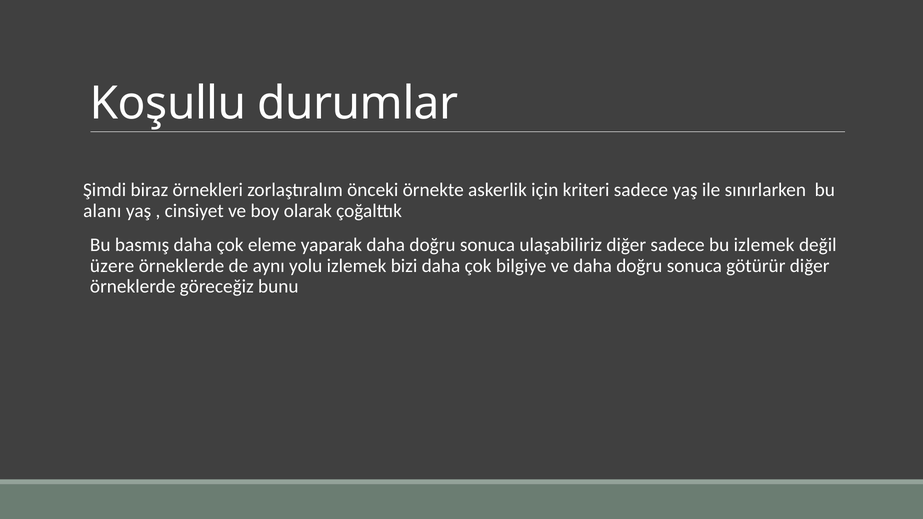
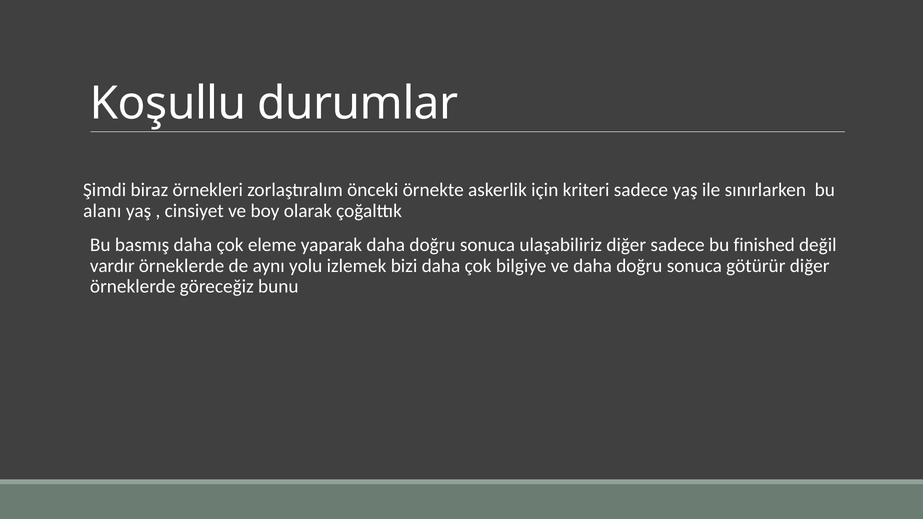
bu izlemek: izlemek -> finished
üzere: üzere -> vardır
